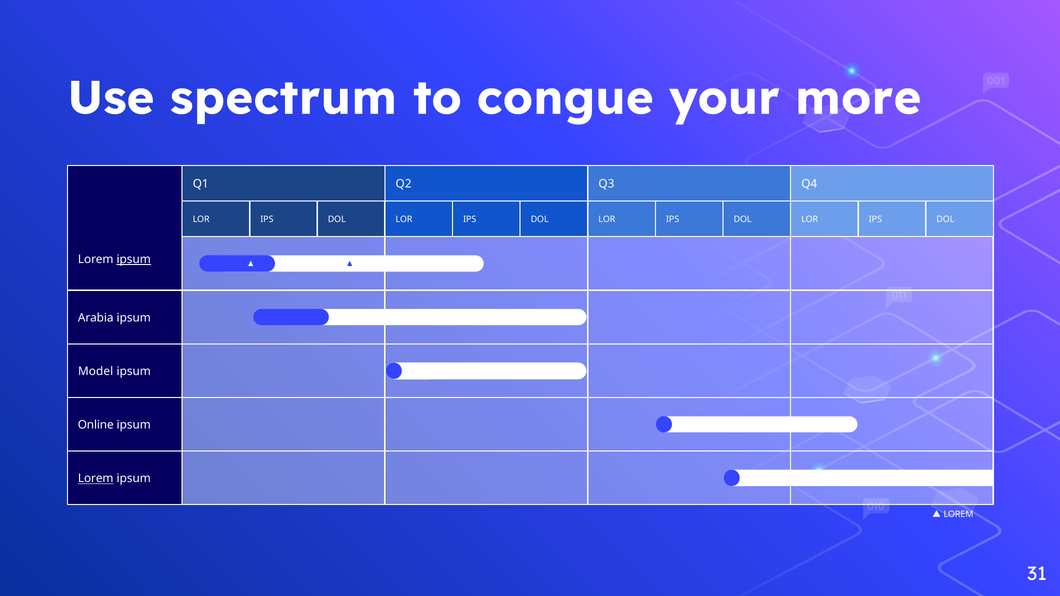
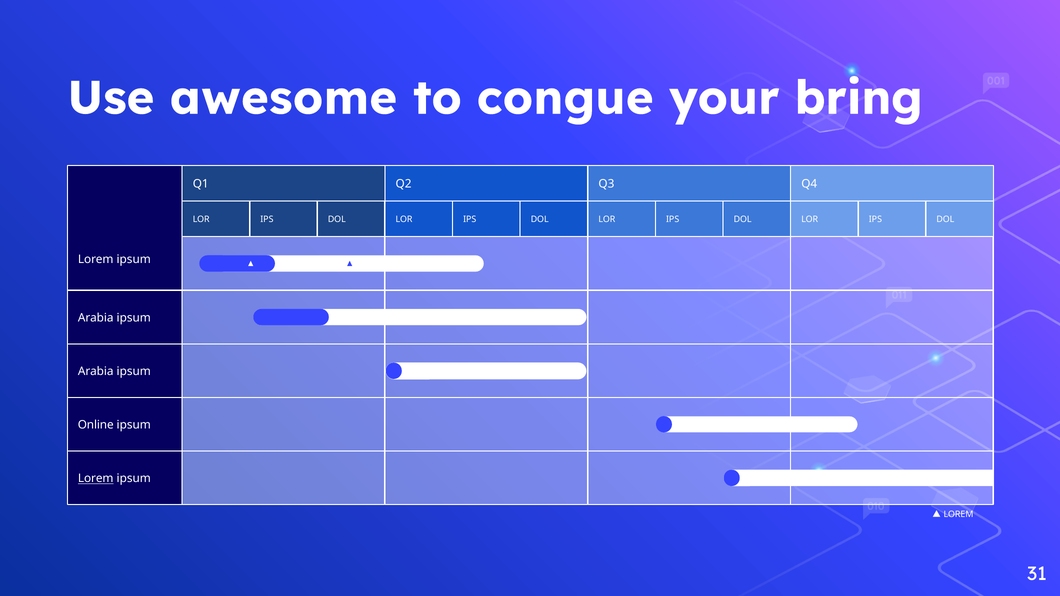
spectrum: spectrum -> awesome
more: more -> bring
ipsum at (134, 259) underline: present -> none
Model at (96, 372): Model -> Arabia
